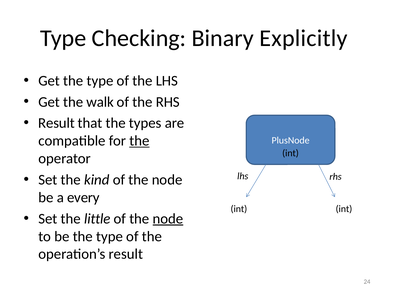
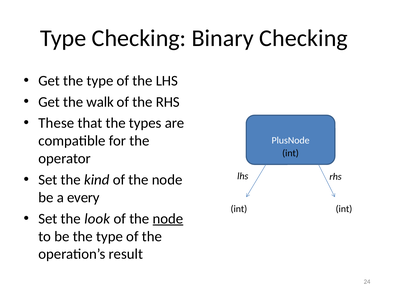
Binary Explicitly: Explicitly -> Checking
Result at (56, 123): Result -> These
the at (139, 141) underline: present -> none
little: little -> look
